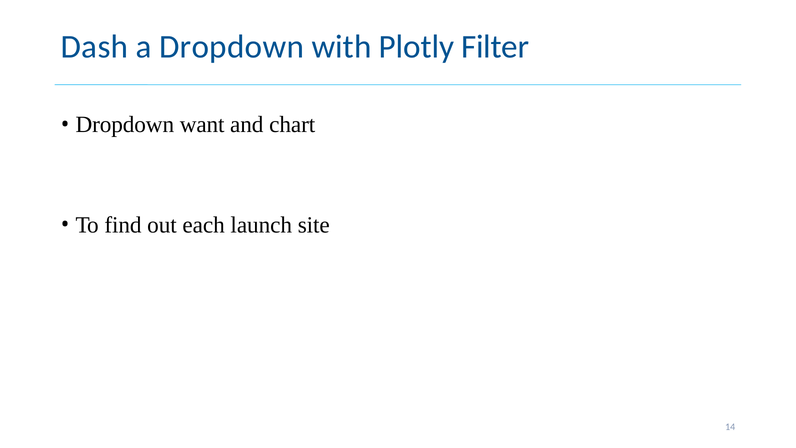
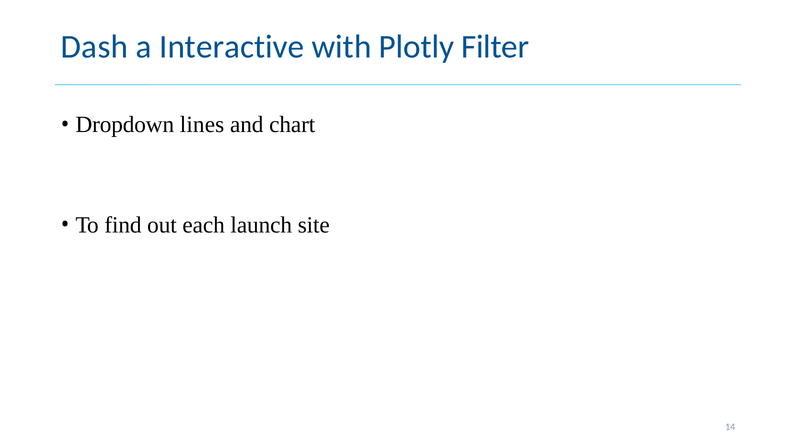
a Dropdown: Dropdown -> Interactive
want: want -> lines
